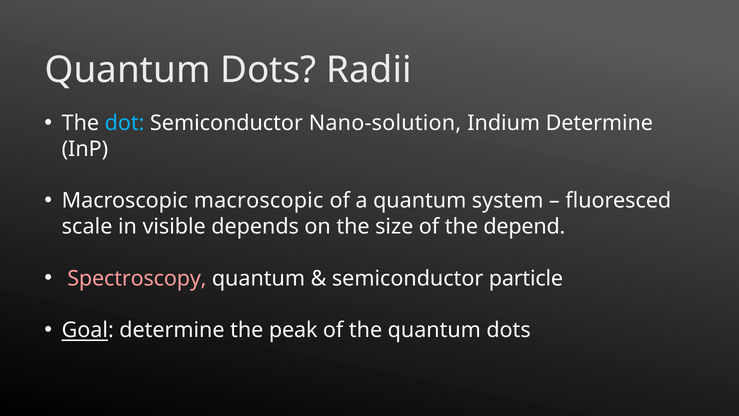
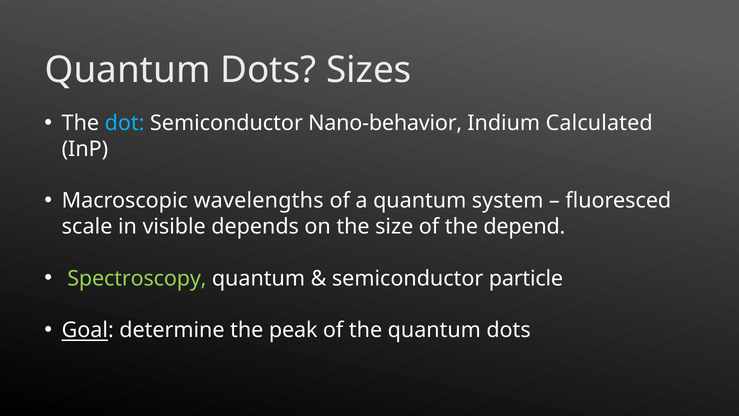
Radii: Radii -> Sizes
Nano-solution: Nano-solution -> Nano-behavior
Indium Determine: Determine -> Calculated
Macroscopic macroscopic: macroscopic -> wavelengths
Spectroscopy colour: pink -> light green
